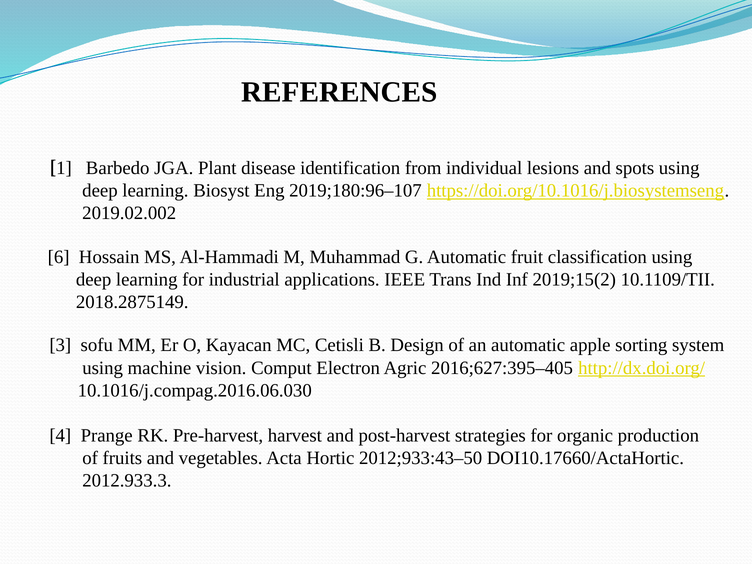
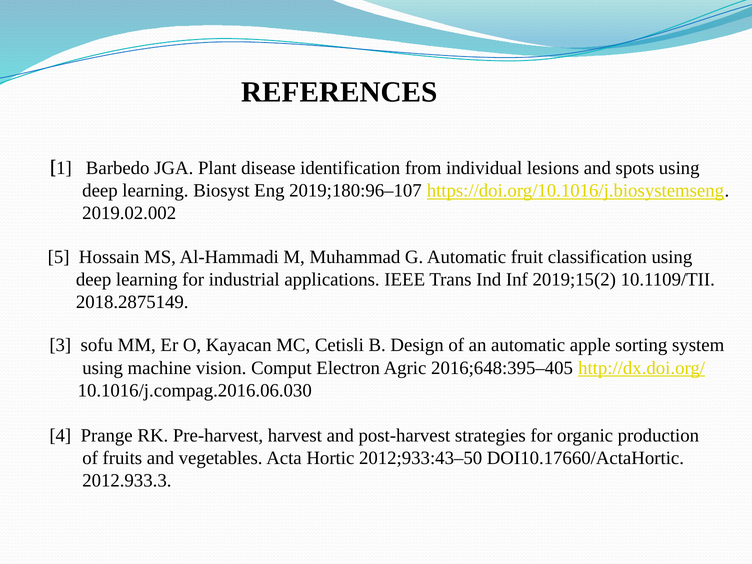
6: 6 -> 5
2016;627:395–405: 2016;627:395–405 -> 2016;648:395–405
